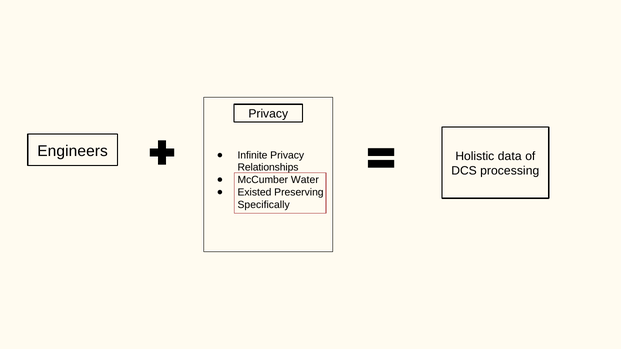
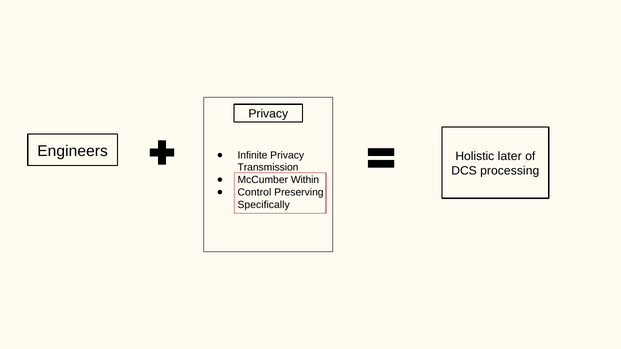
data: data -> later
Relationships: Relationships -> Transmission
Water: Water -> Within
Existed: Existed -> Control
